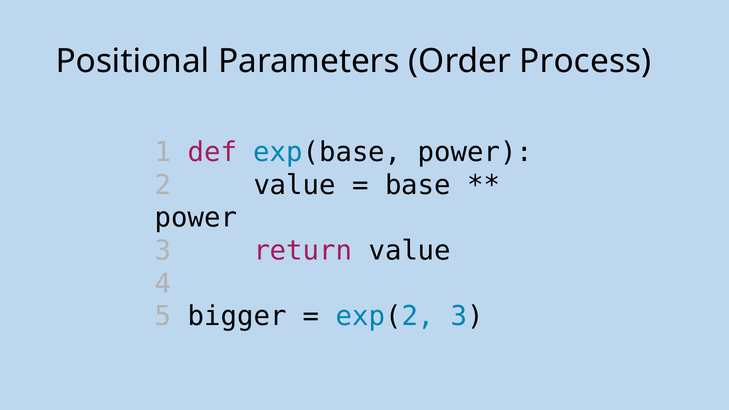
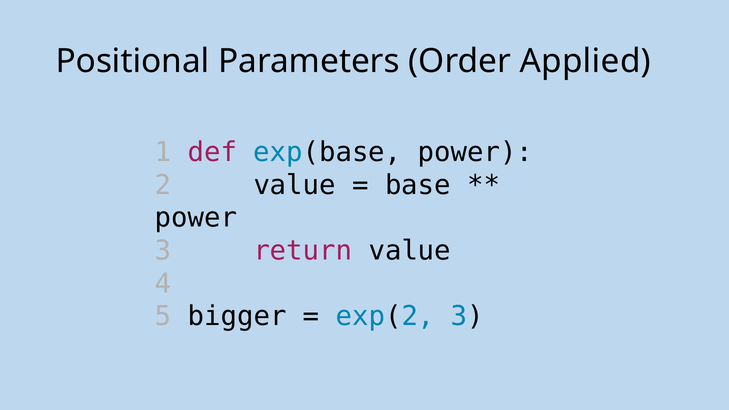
Process: Process -> Applied
